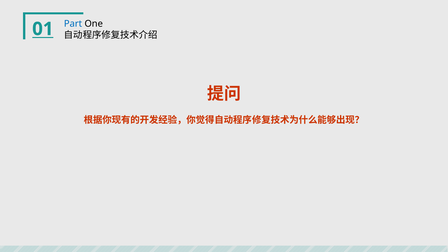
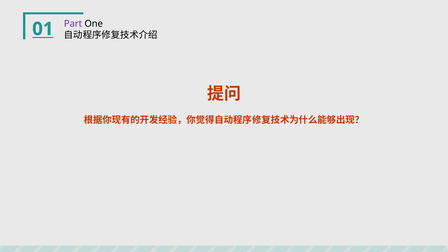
Part colour: blue -> purple
